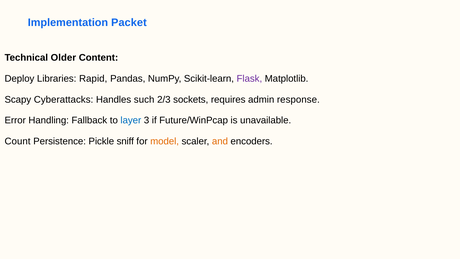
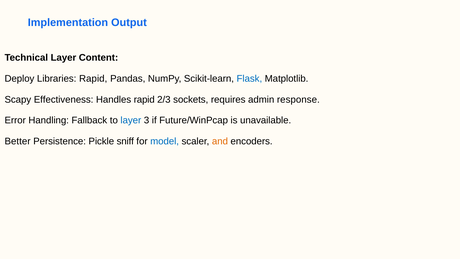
Packet: Packet -> Output
Technical Older: Older -> Layer
Flask colour: purple -> blue
Cyberattacks: Cyberattacks -> Effectiveness
Handles such: such -> rapid
Count: Count -> Better
model colour: orange -> blue
